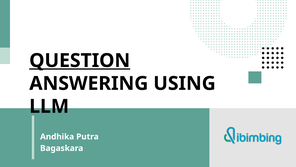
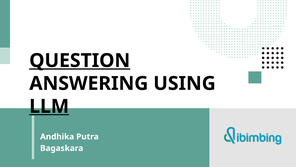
LLM underline: none -> present
